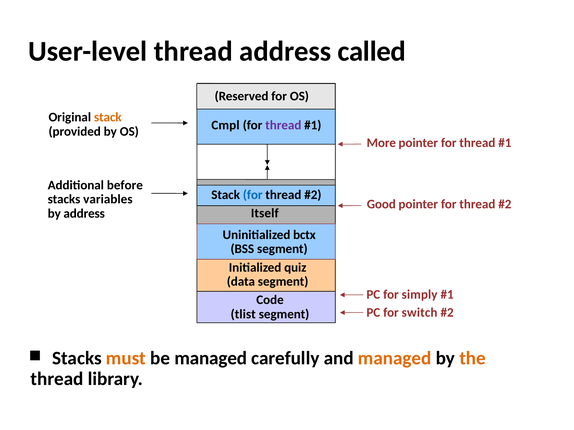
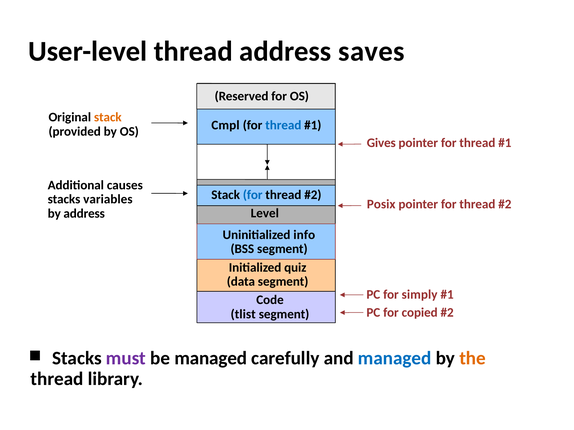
called: called -> saves
thread at (283, 125) colour: purple -> blue
More: More -> Gives
before: before -> causes
Good: Good -> Posix
Itself: Itself -> Level
bctx: bctx -> info
switch: switch -> copied
must colour: orange -> purple
managed at (395, 358) colour: orange -> blue
